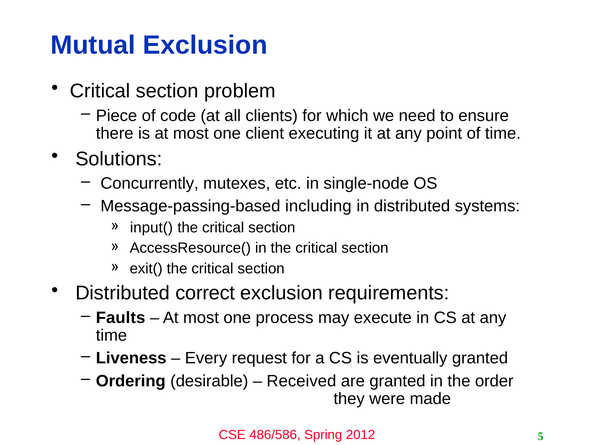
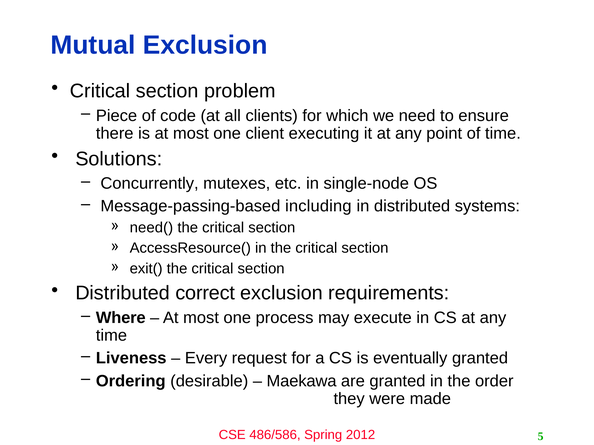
input(: input( -> need(
Faults: Faults -> Where
Received: Received -> Maekawa
